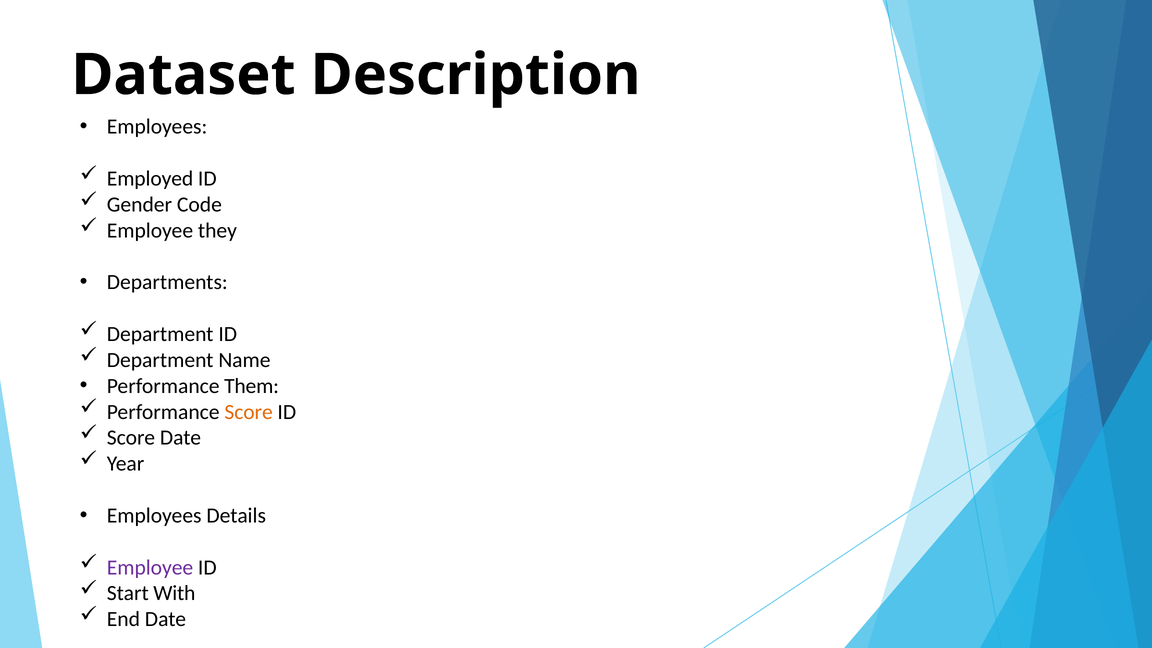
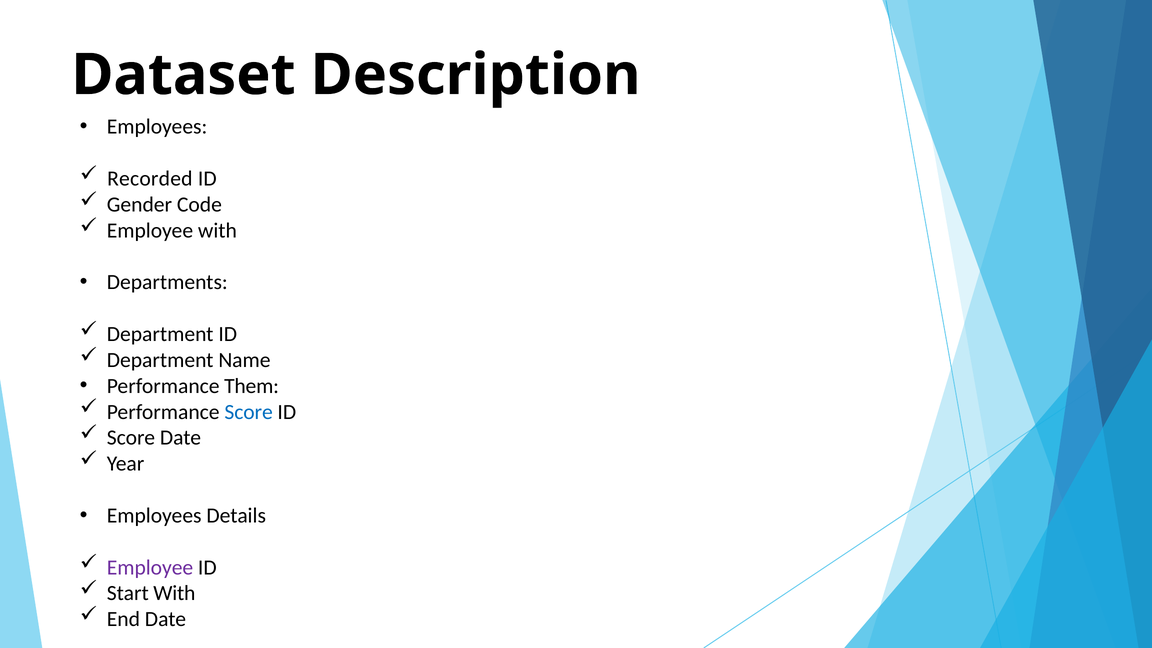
Employed: Employed -> Recorded
Employee they: they -> with
Score at (249, 412) colour: orange -> blue
